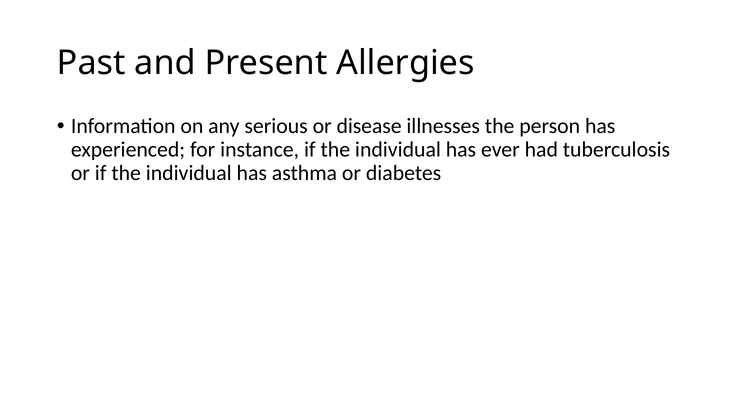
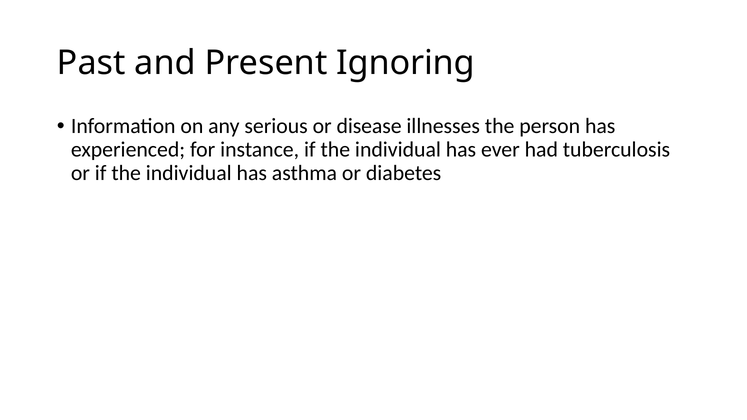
Allergies: Allergies -> Ignoring
